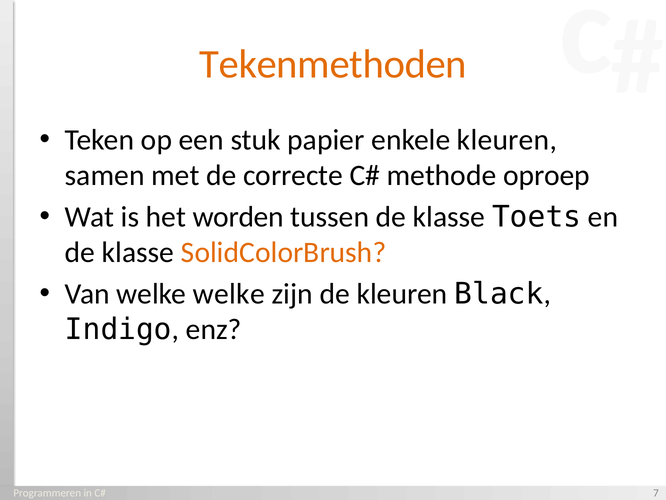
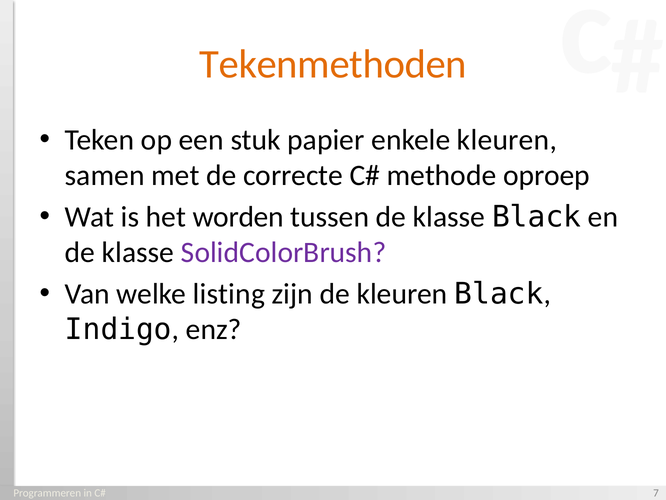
klasse Toets: Toets -> Black
SolidColorBrush colour: orange -> purple
welke welke: welke -> listing
